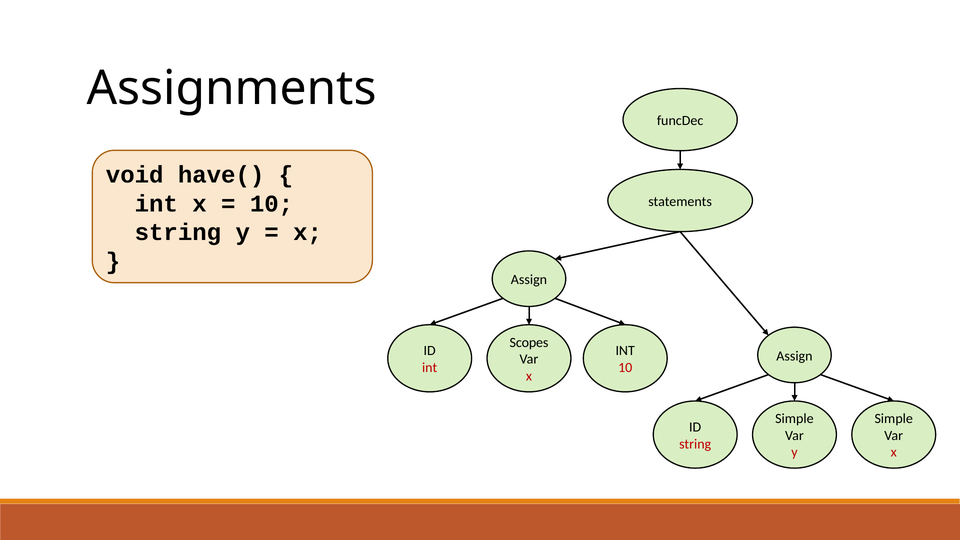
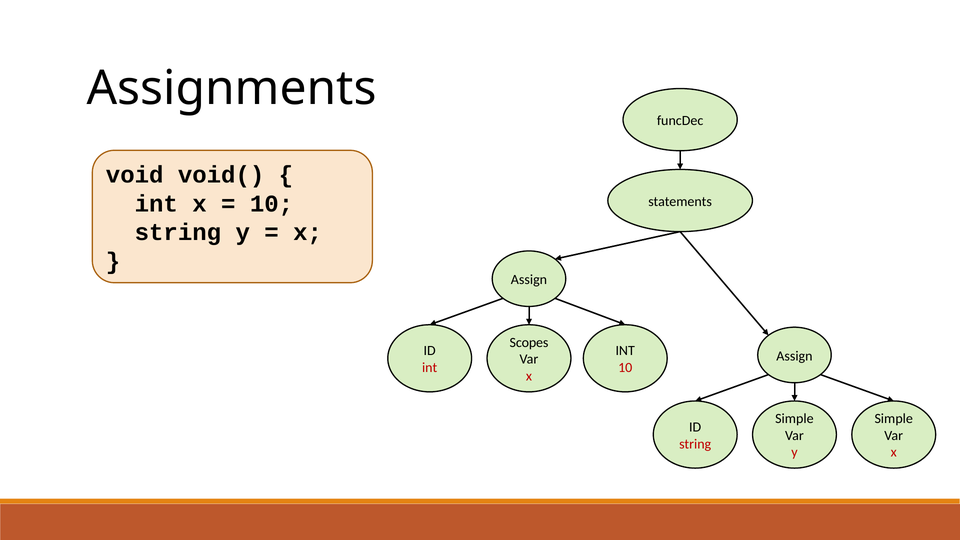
have(: have( -> void(
